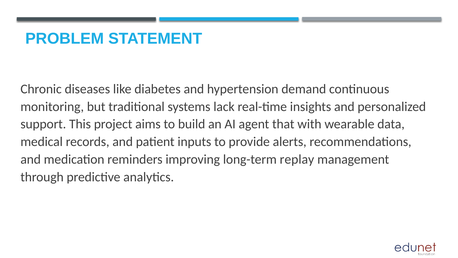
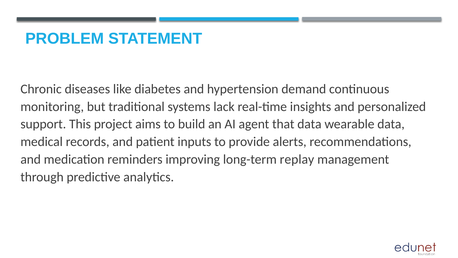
that with: with -> data
